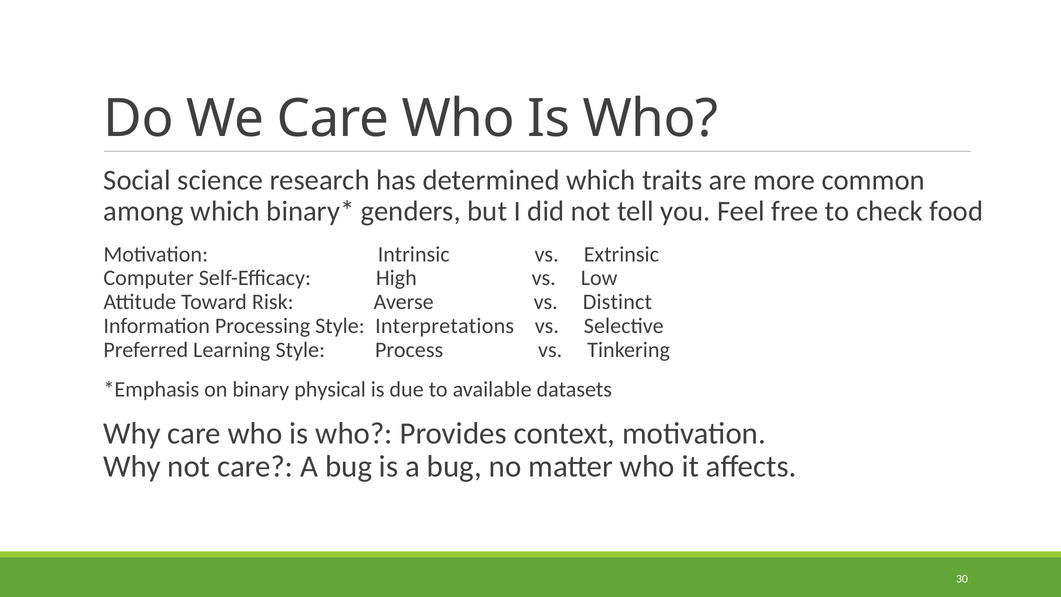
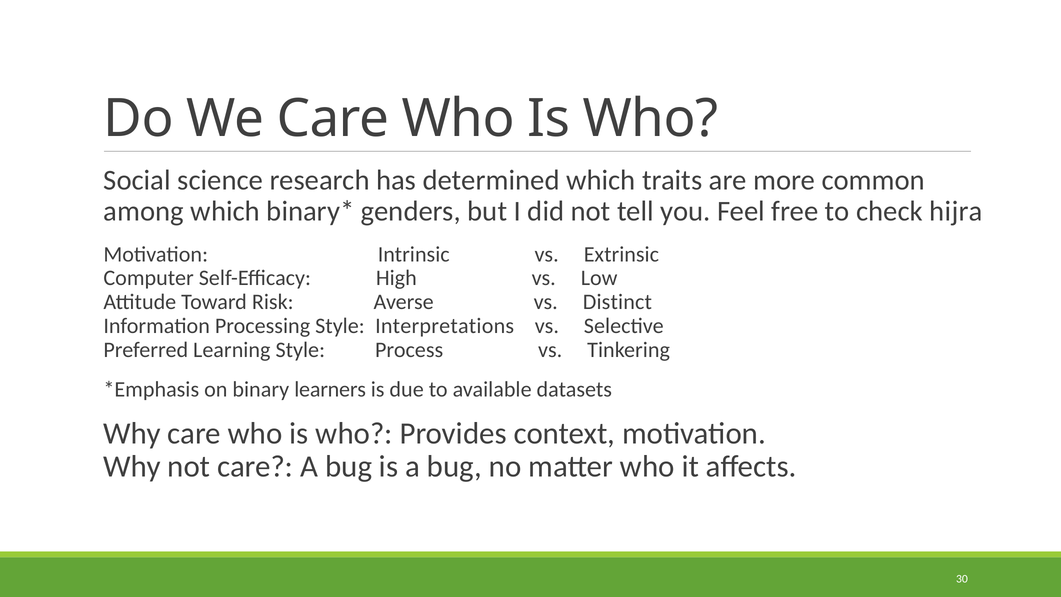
food: food -> hijra
physical: physical -> learners
